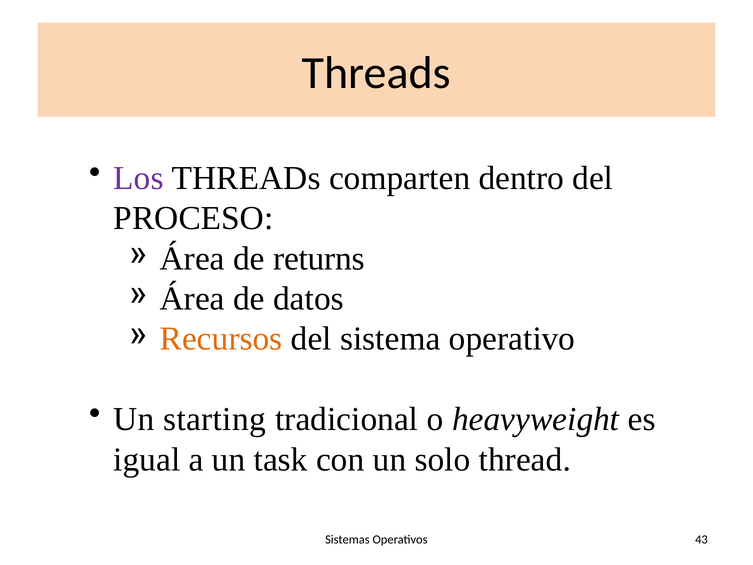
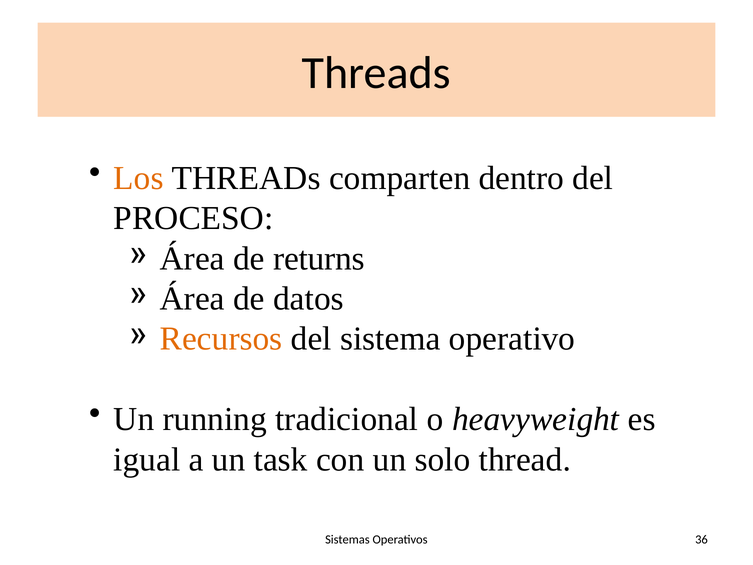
Los colour: purple -> orange
starting: starting -> running
43: 43 -> 36
